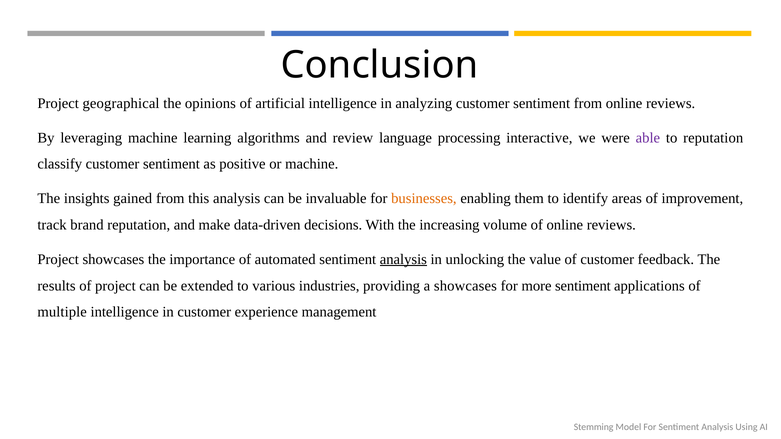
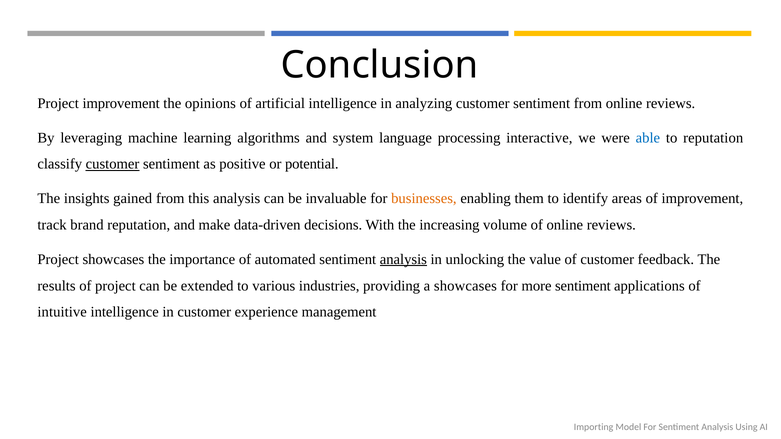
Project geographical: geographical -> improvement
review: review -> system
able colour: purple -> blue
customer at (113, 164) underline: none -> present
or machine: machine -> potential
multiple: multiple -> intuitive
Stemming: Stemming -> Importing
